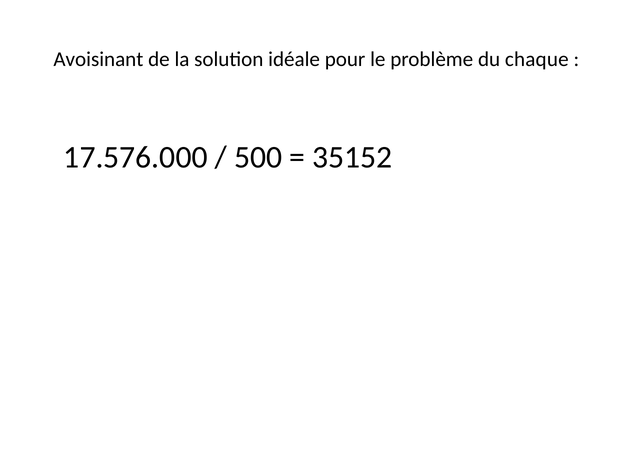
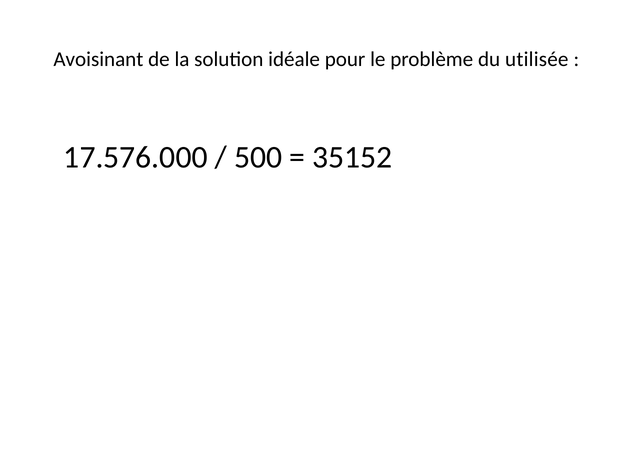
chaque: chaque -> utilisée
